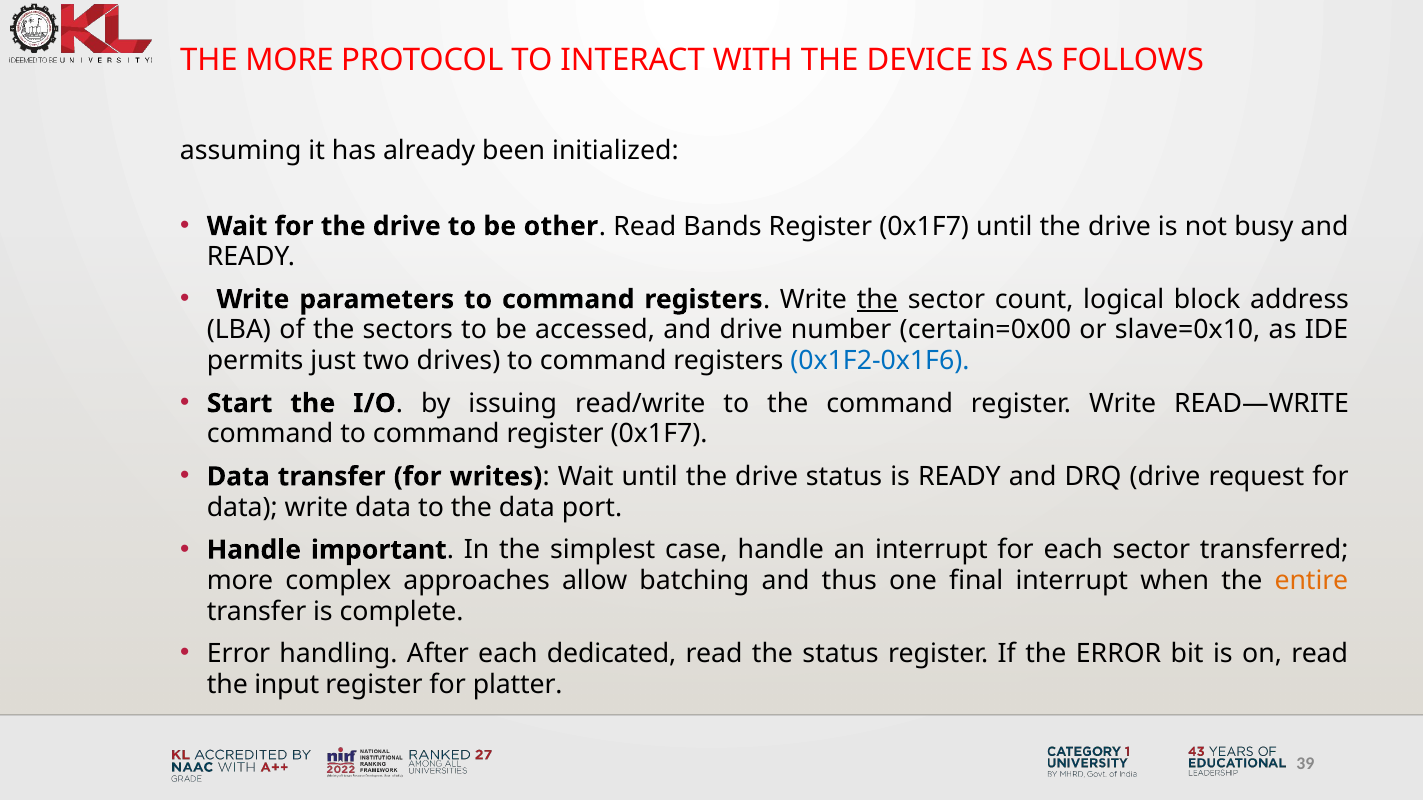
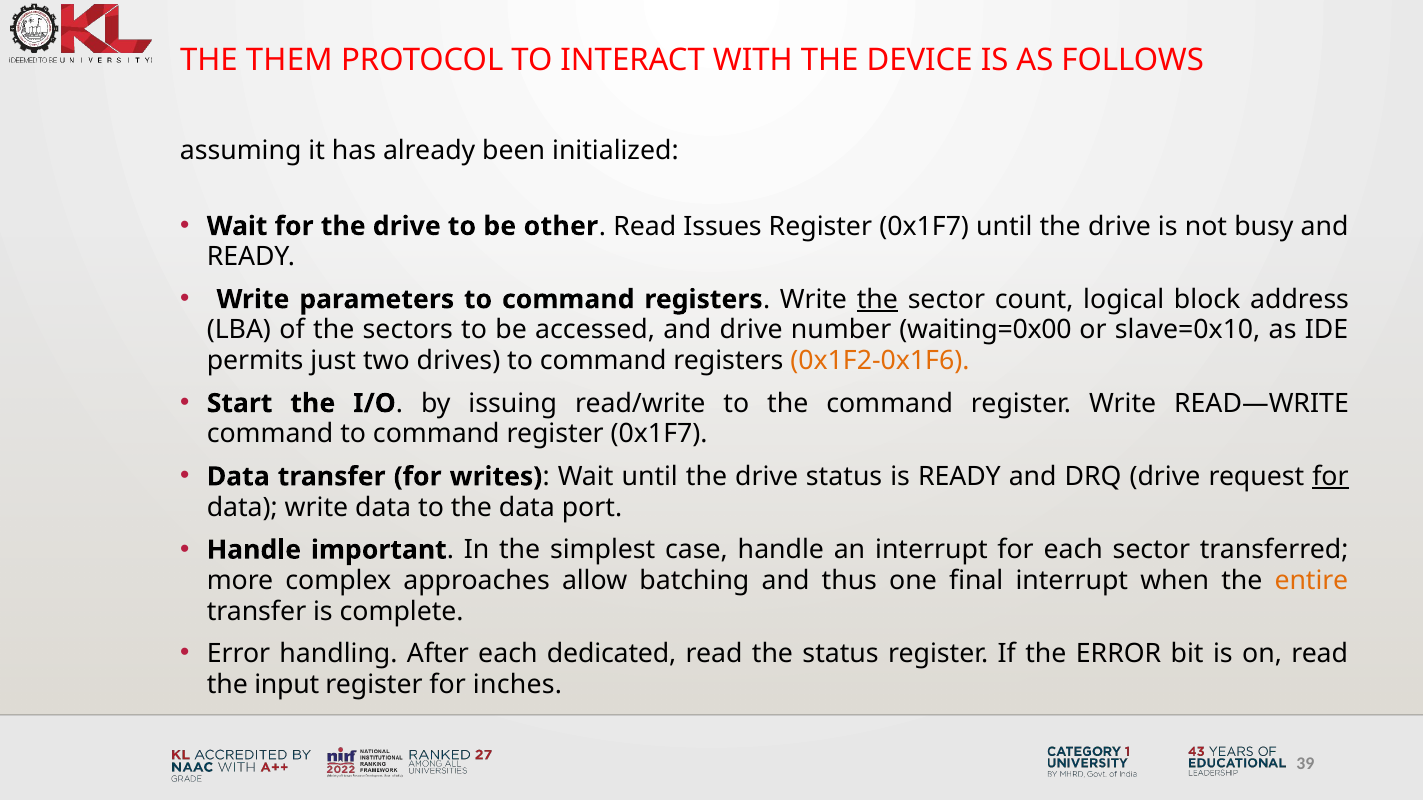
THE MORE: MORE -> THEM
Bands: Bands -> Issues
certain=0x00: certain=0x00 -> waiting=0x00
0x1F2-0x1F6 colour: blue -> orange
for at (1330, 477) underline: none -> present
platter: platter -> inches
